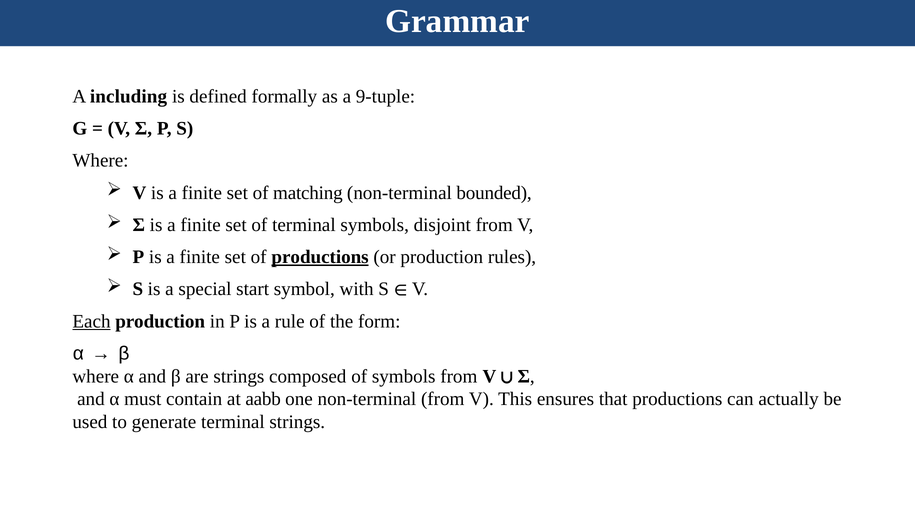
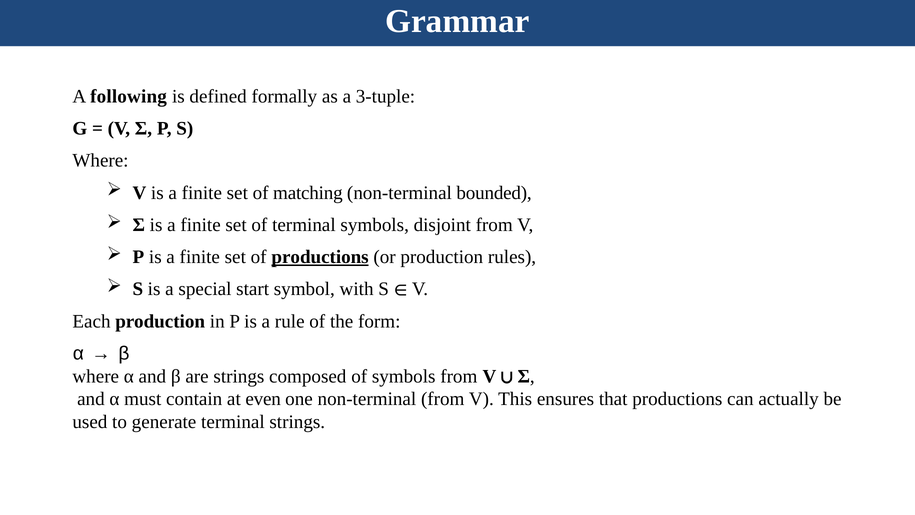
including: including -> following
9-tuple: 9-tuple -> 3-tuple
Each underline: present -> none
aabb: aabb -> even
